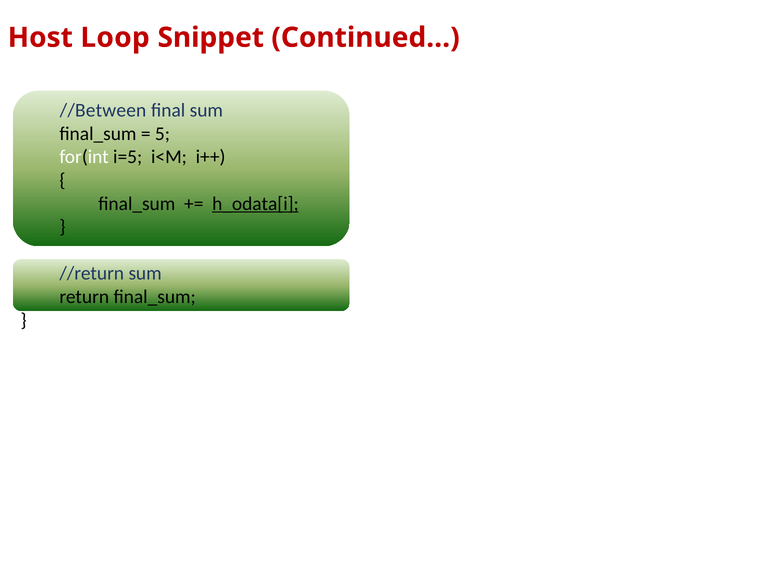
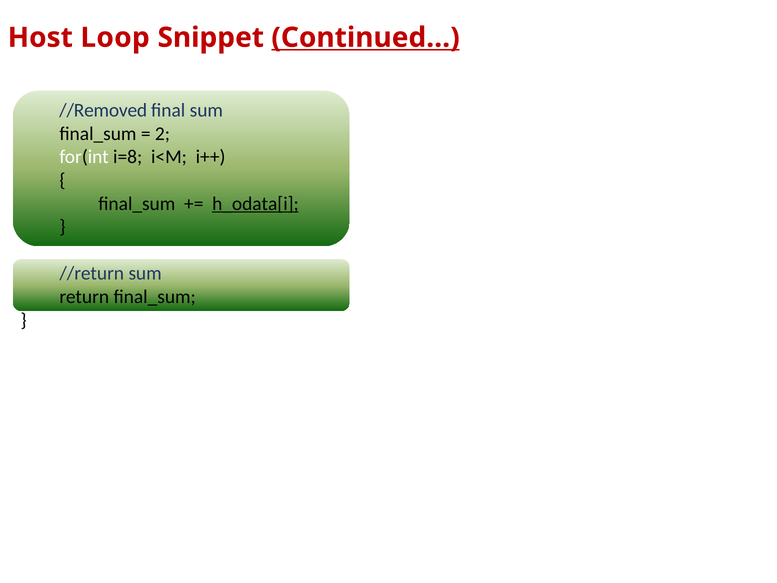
Continued… underline: none -> present
//Between: //Between -> //Removed
5: 5 -> 2
i=5: i=5 -> i=8
